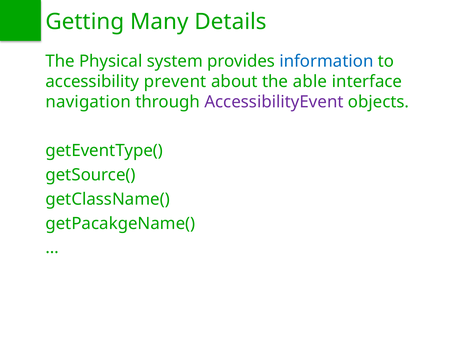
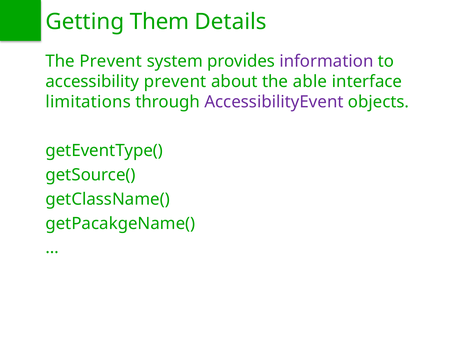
Many: Many -> Them
The Physical: Physical -> Prevent
information colour: blue -> purple
navigation: navigation -> limitations
